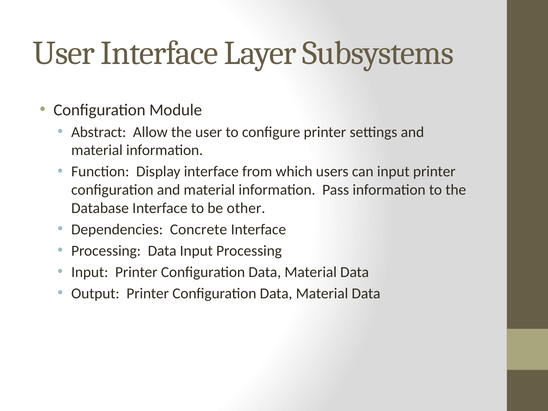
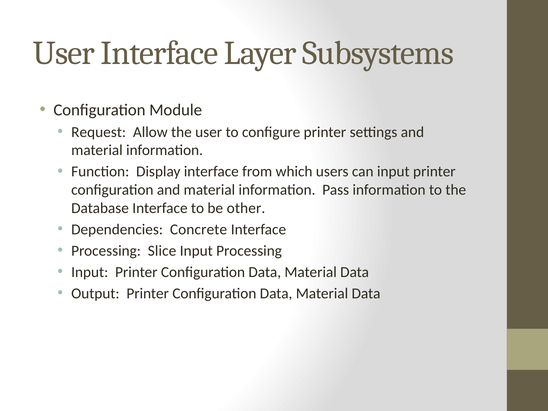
Abstract: Abstract -> Request
Processing Data: Data -> Slice
